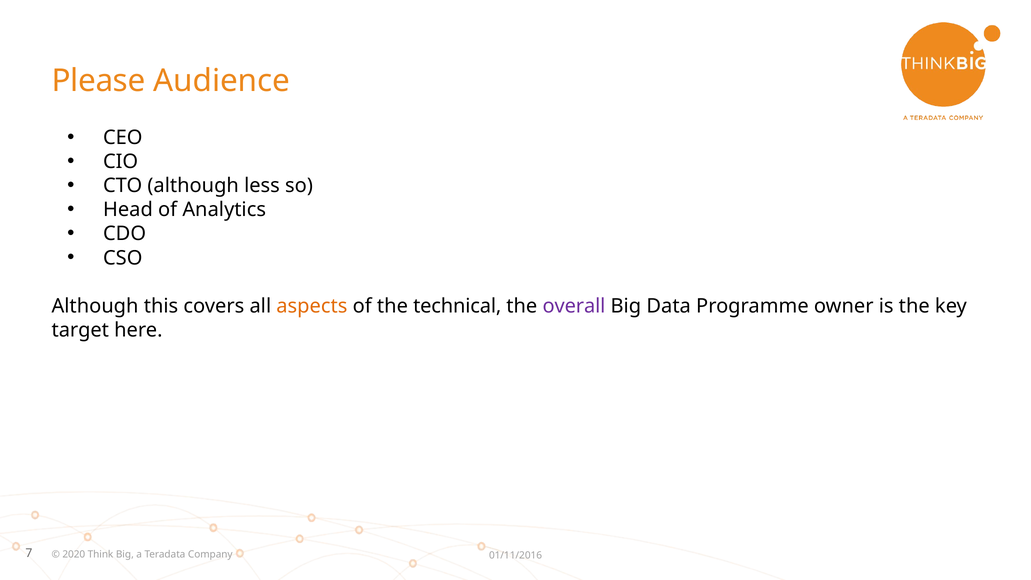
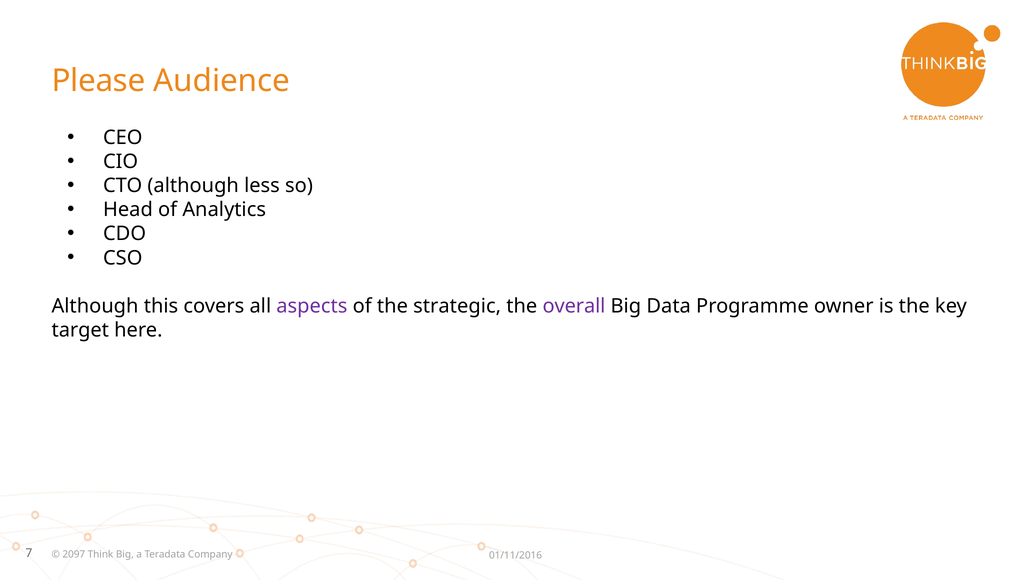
aspects colour: orange -> purple
technical: technical -> strategic
2020: 2020 -> 2097
